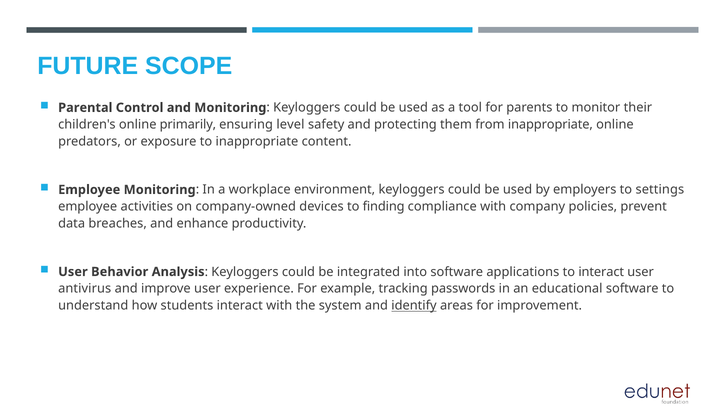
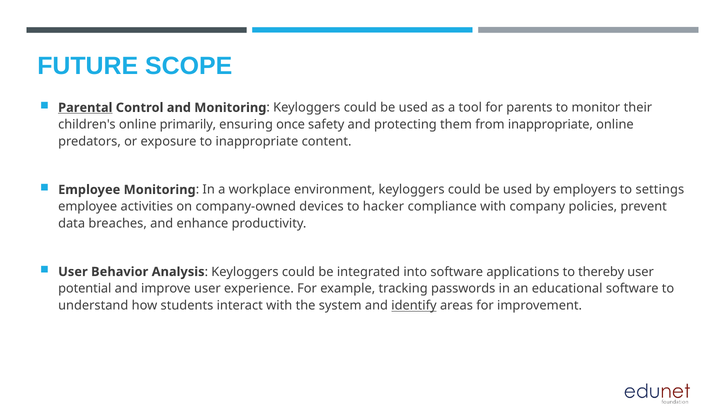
Parental underline: none -> present
level: level -> once
finding: finding -> hacker
to interact: interact -> thereby
antivirus: antivirus -> potential
